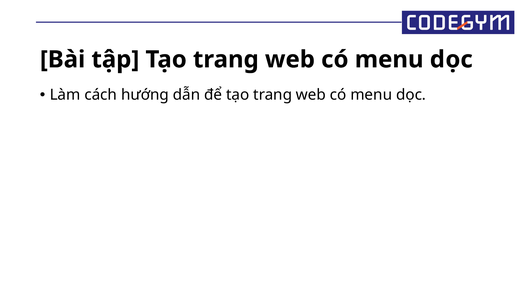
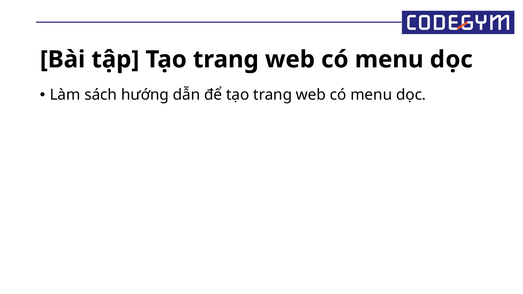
cách: cách -> sách
